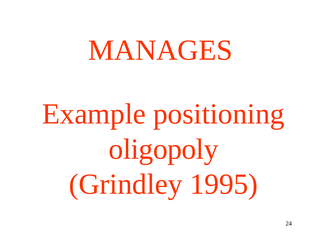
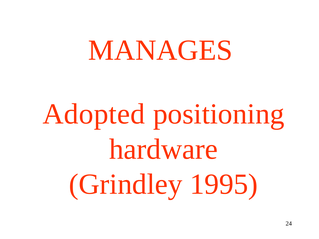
Example: Example -> Adopted
oligopoly: oligopoly -> hardware
